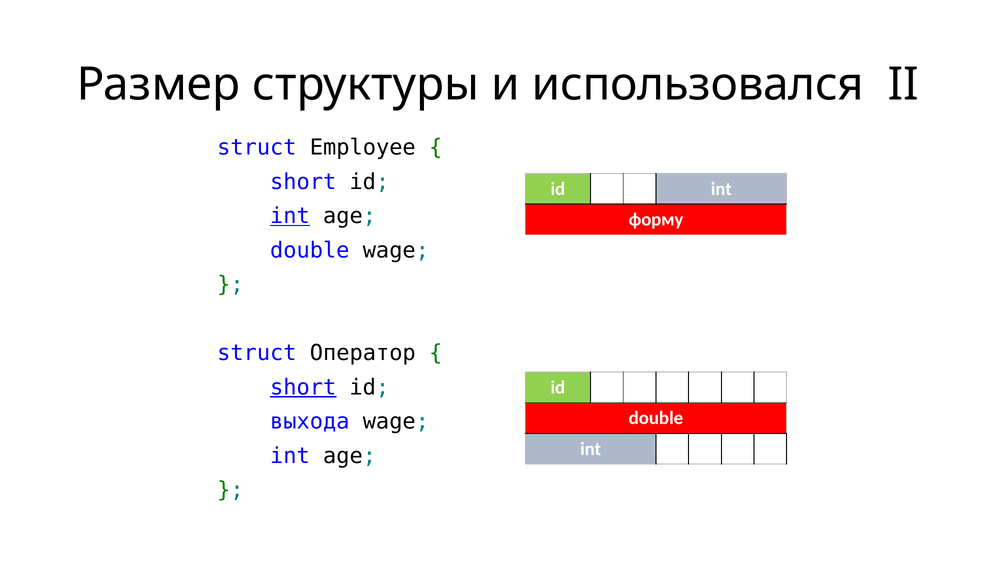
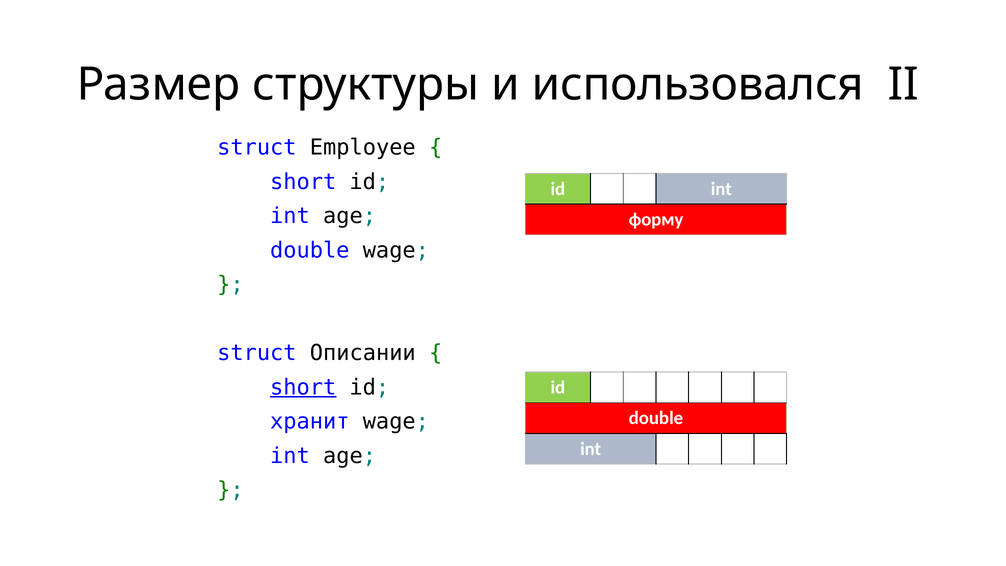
int at (290, 216) underline: present -> none
Оператор: Оператор -> Описании
выхода: выхода -> хранит
